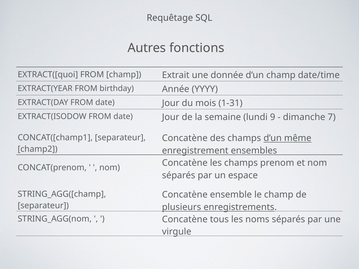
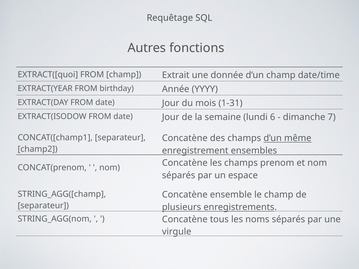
9: 9 -> 6
